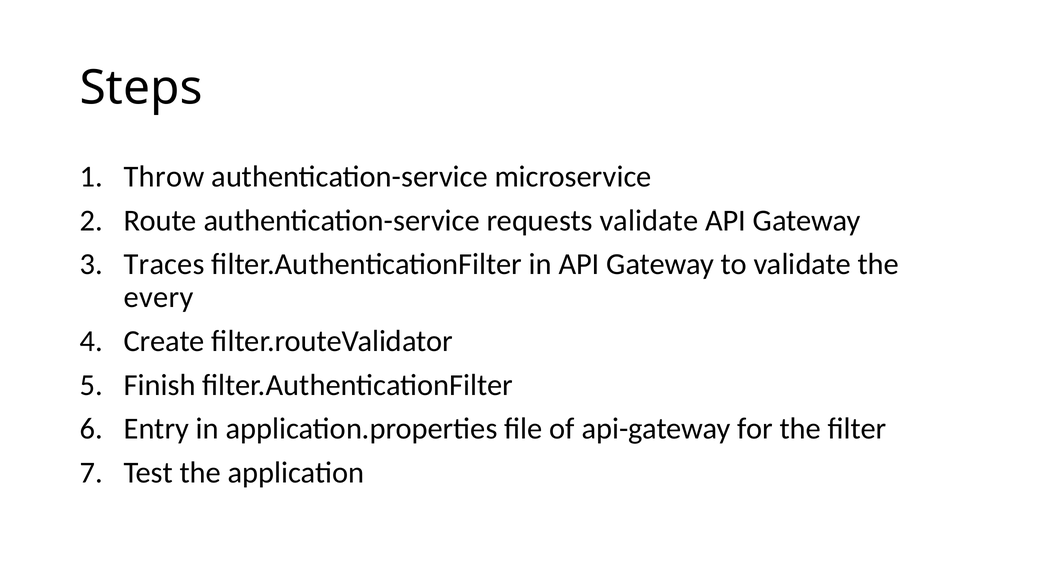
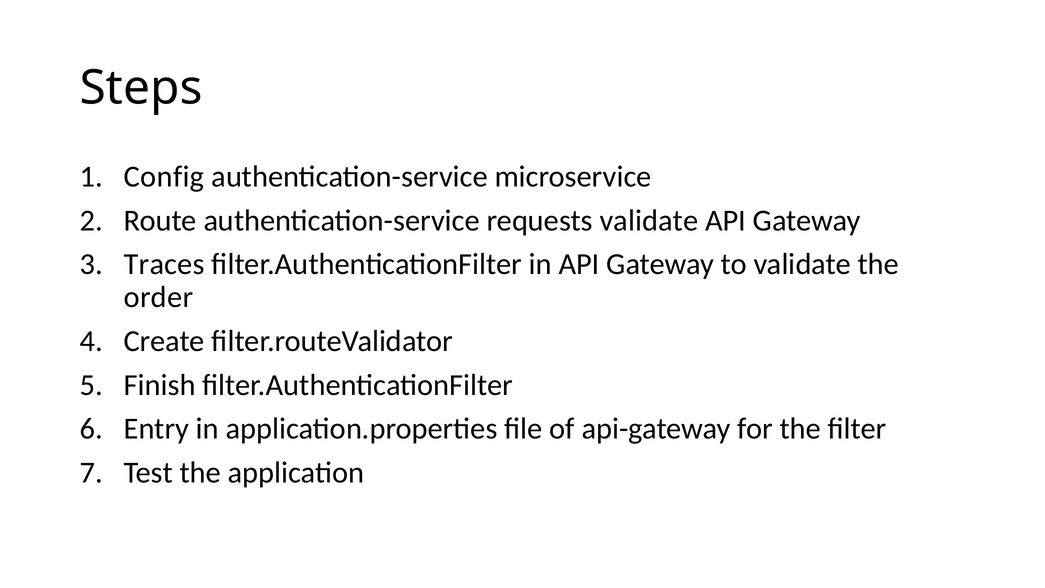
Throw: Throw -> Config
every: every -> order
